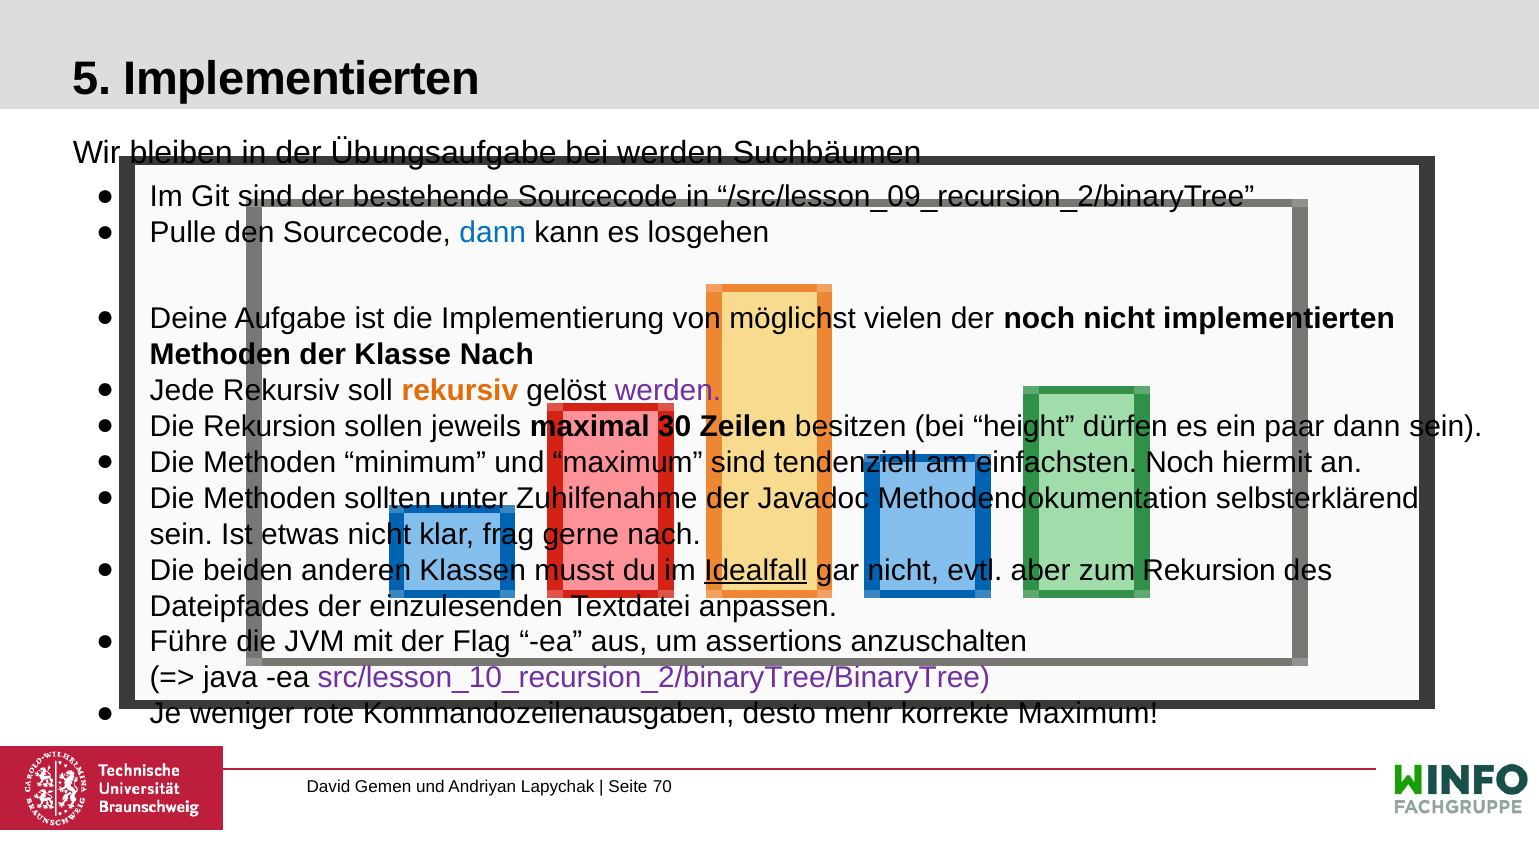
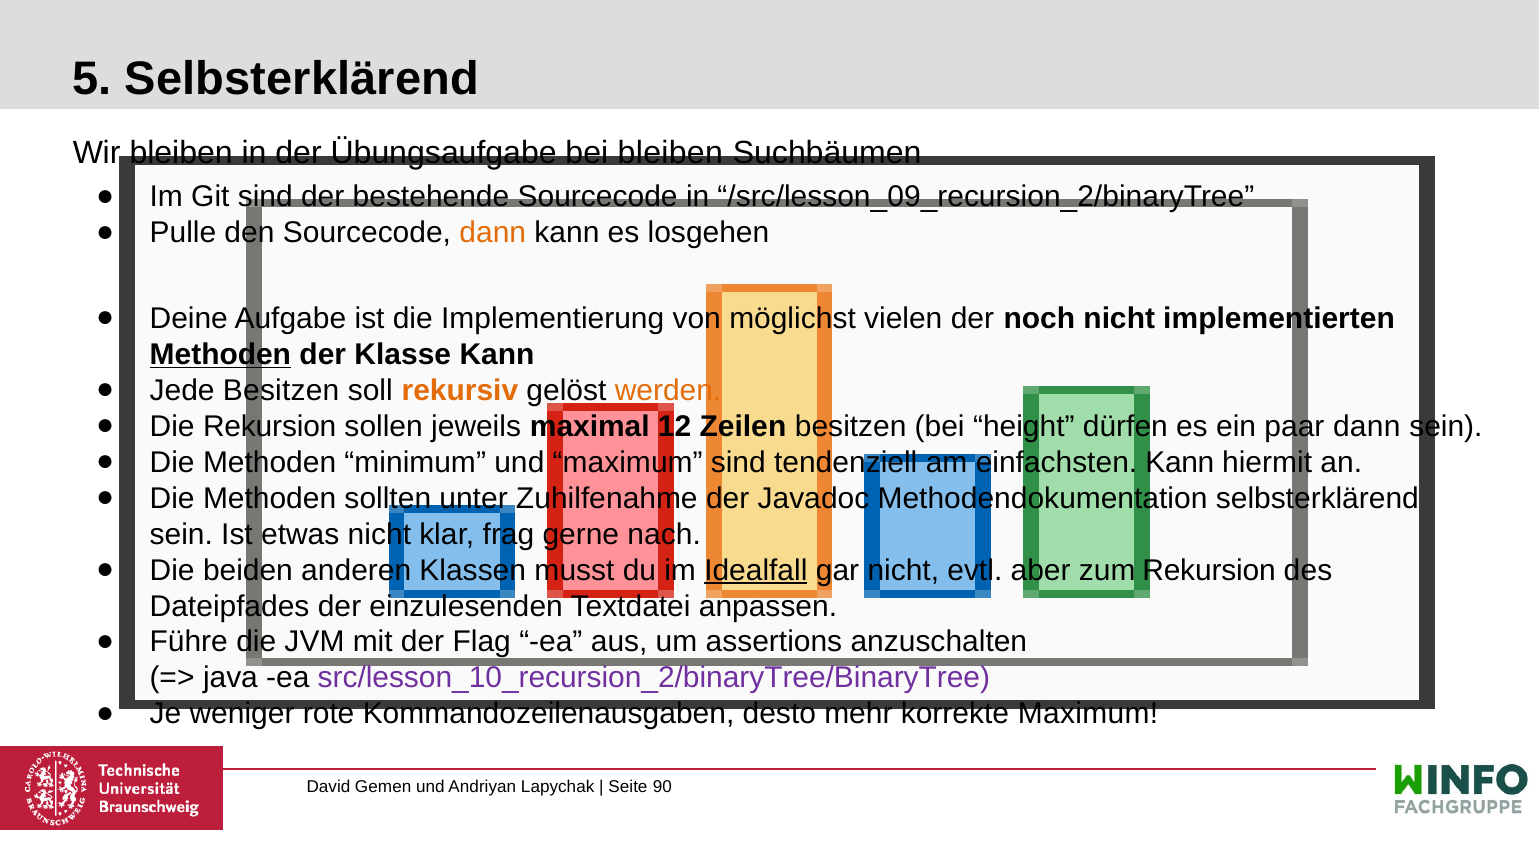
5 Implementierten: Implementierten -> Selbsterklärend
bei werden: werden -> bleiben
dann at (493, 233) colour: blue -> orange
Methoden at (220, 354) underline: none -> present
Klasse Nach: Nach -> Kann
Jede Rekursiv: Rekursiv -> Besitzen
werden at (668, 390) colour: purple -> orange
30: 30 -> 12
einfachsten Noch: Noch -> Kann
70: 70 -> 90
